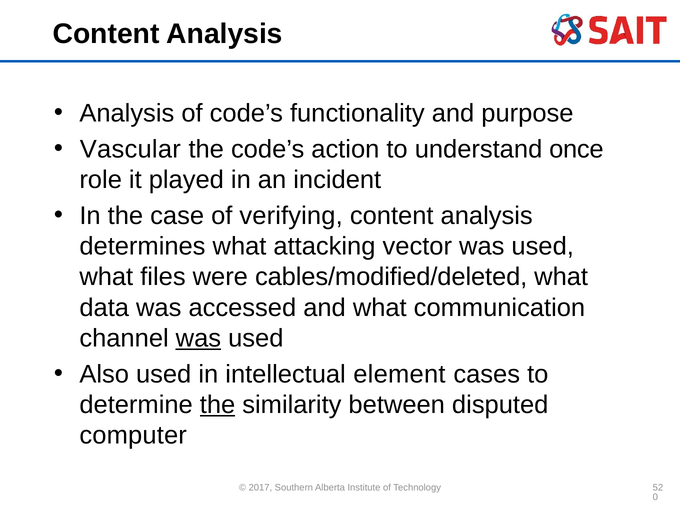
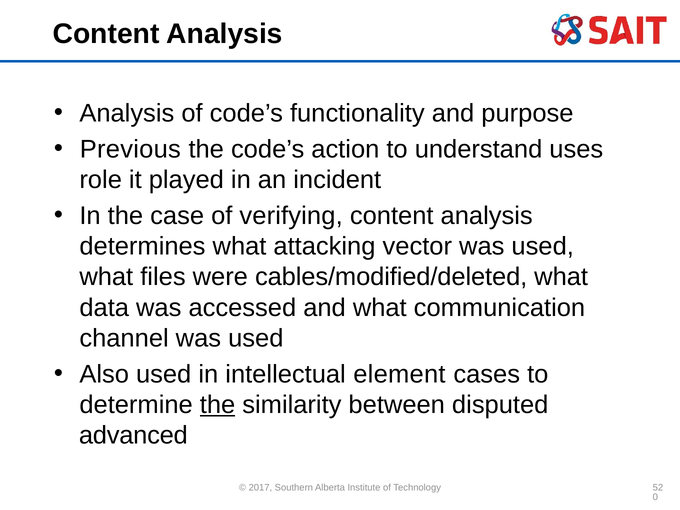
Vascular: Vascular -> Previous
once: once -> uses
was at (198, 338) underline: present -> none
computer: computer -> advanced
